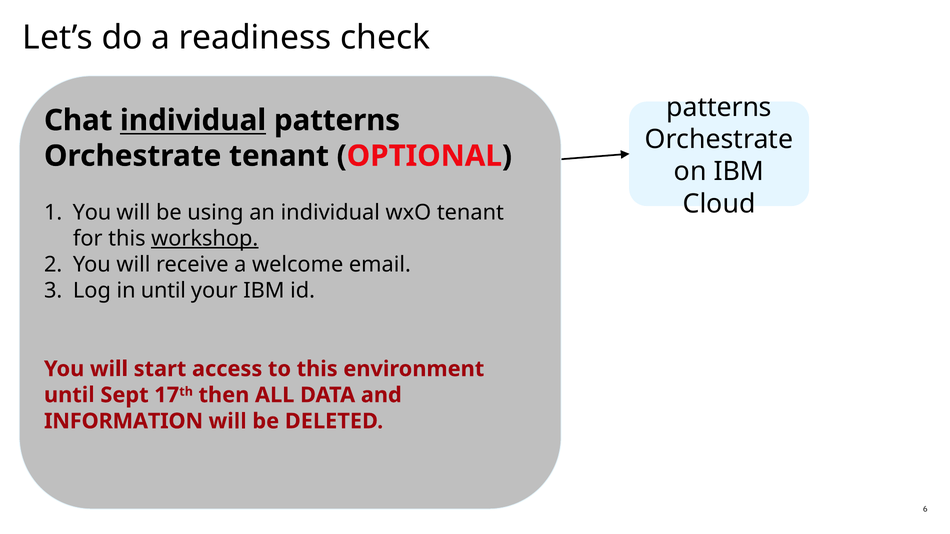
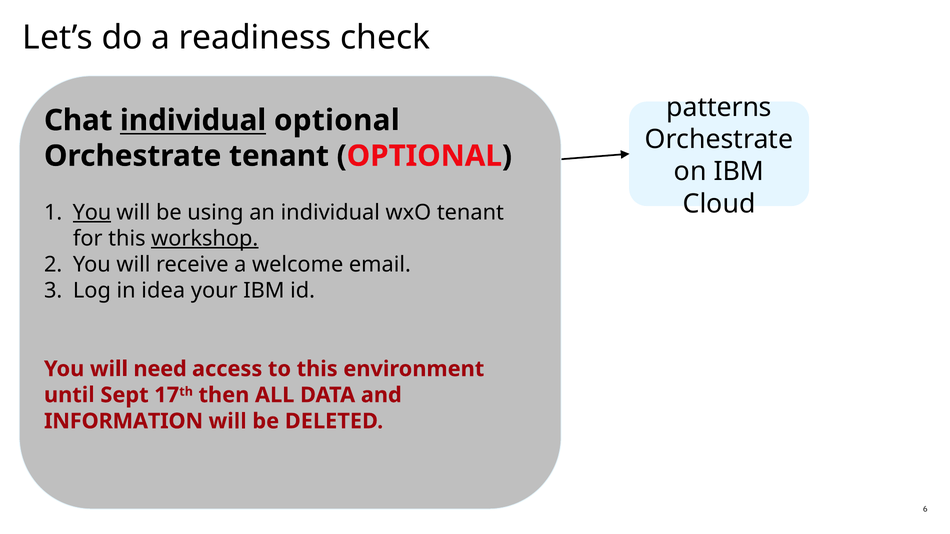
patterns at (337, 120): patterns -> optional
You at (92, 212) underline: none -> present
in until: until -> idea
start: start -> need
